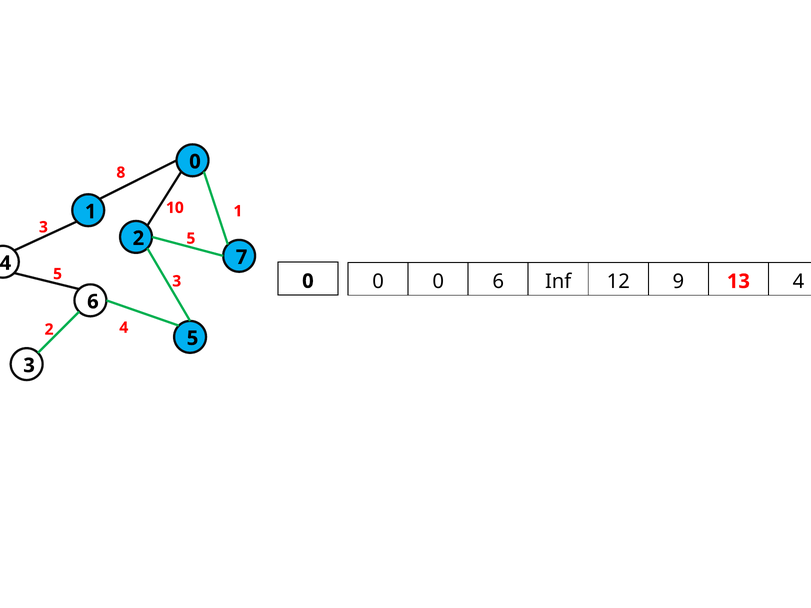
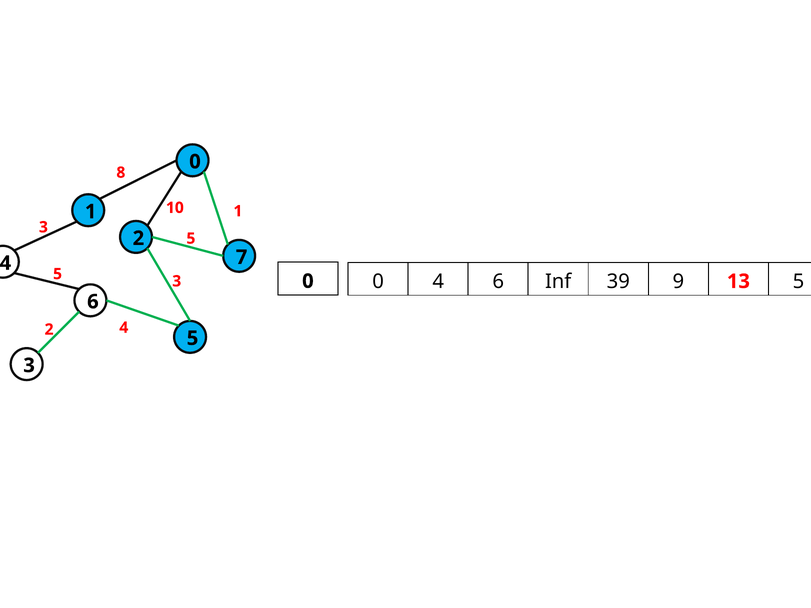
3 0 0: 0 -> 4
12: 12 -> 39
13 4: 4 -> 5
